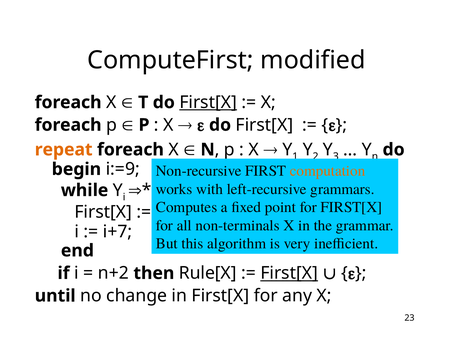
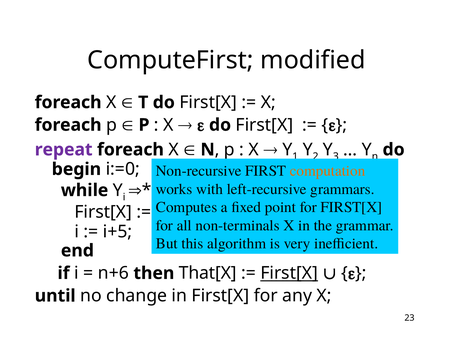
First[X at (208, 102) underline: present -> none
repeat colour: orange -> purple
i:=9: i:=9 -> i:=0
i+7: i+7 -> i+5
n+2: n+2 -> n+6
Rule[X: Rule[X -> That[X
